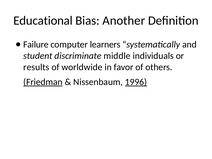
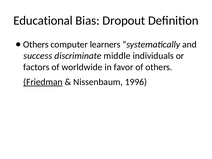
Another: Another -> Dropout
Failure at (36, 44): Failure -> Others
student: student -> success
results: results -> factors
1996 underline: present -> none
